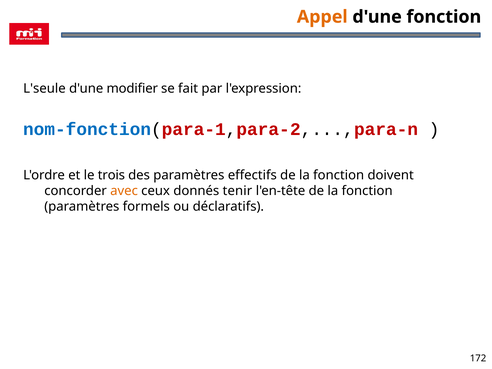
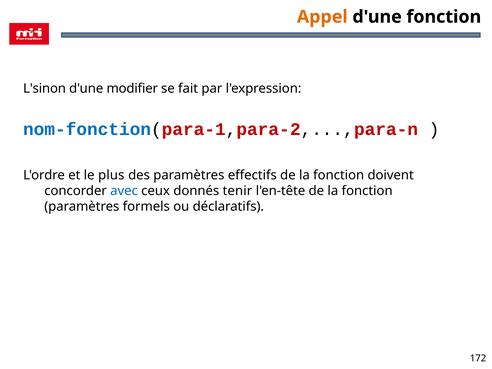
L'seule: L'seule -> L'sinon
trois: trois -> plus
avec colour: orange -> blue
